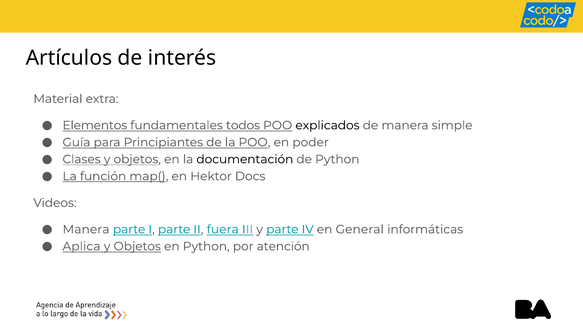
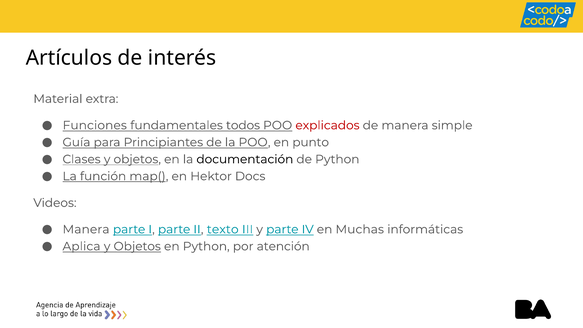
Elementos: Elementos -> Funciones
explicados colour: black -> red
poder: poder -> punto
fuera: fuera -> texto
General: General -> Muchas
